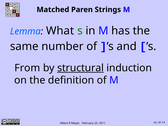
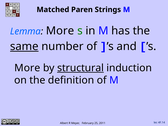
Lemma What: What -> More
same underline: none -> present
From at (27, 68): From -> More
